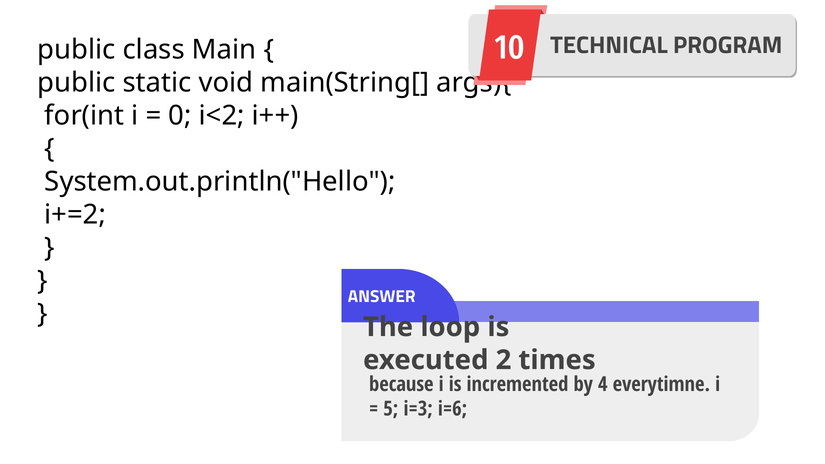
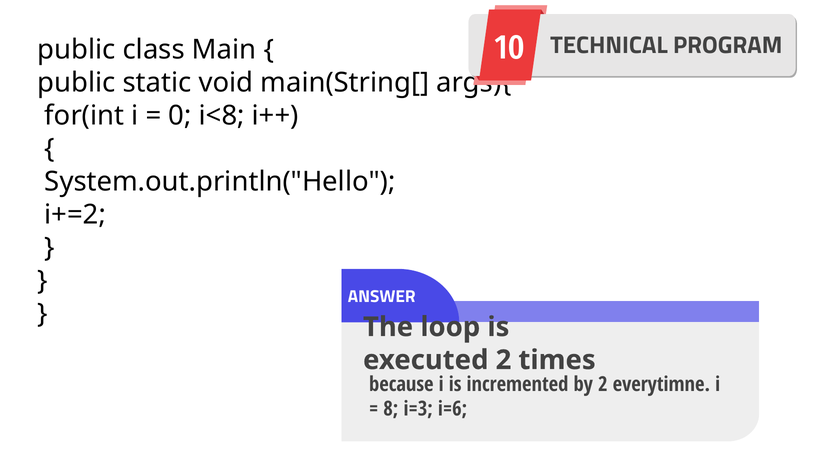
i<2: i<2 -> i<8
by 4: 4 -> 2
5: 5 -> 8
